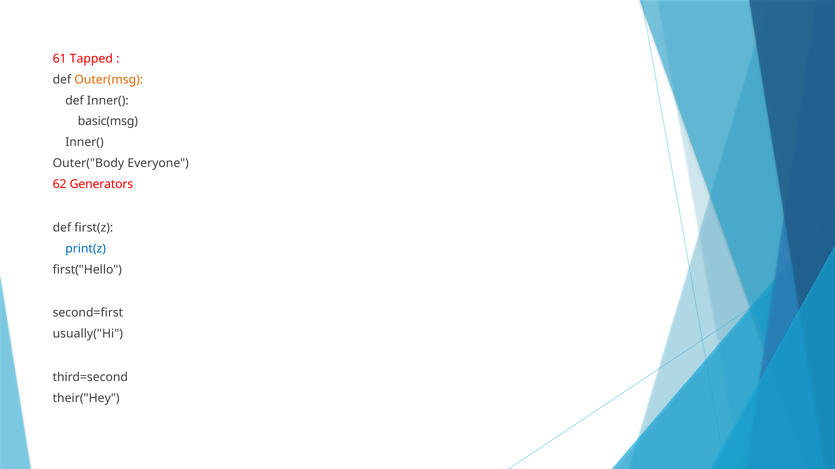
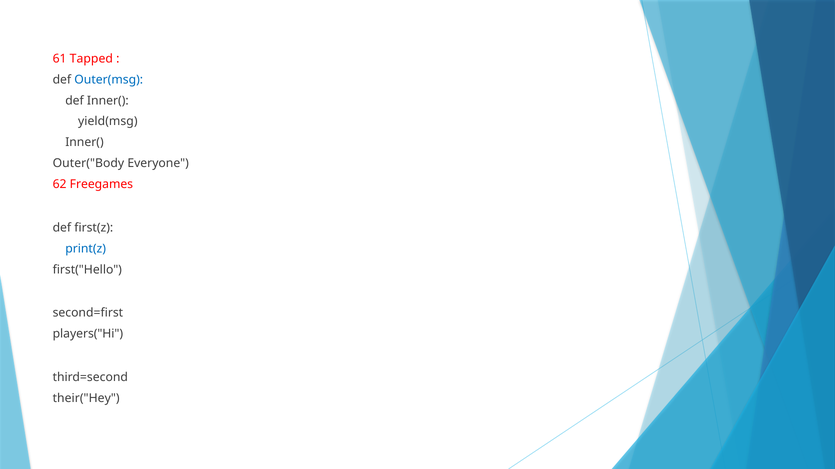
Outer(msg colour: orange -> blue
basic(msg: basic(msg -> yield(msg
Generators: Generators -> Freegames
usually("Hi: usually("Hi -> players("Hi
